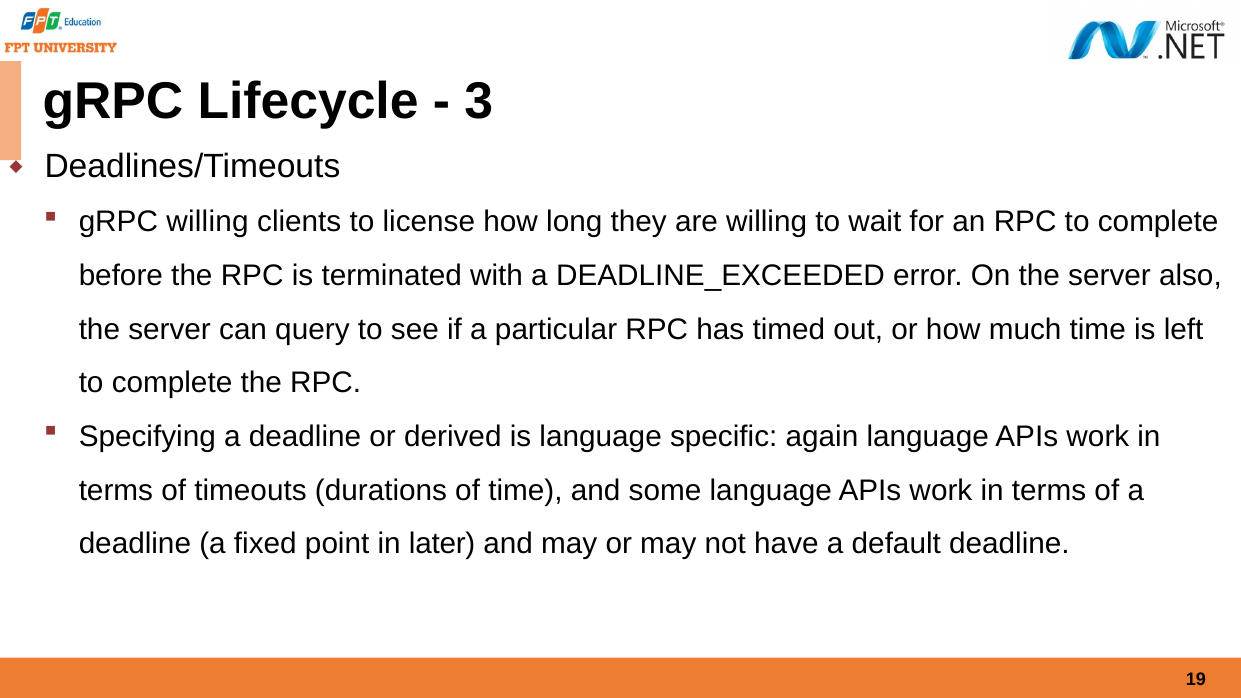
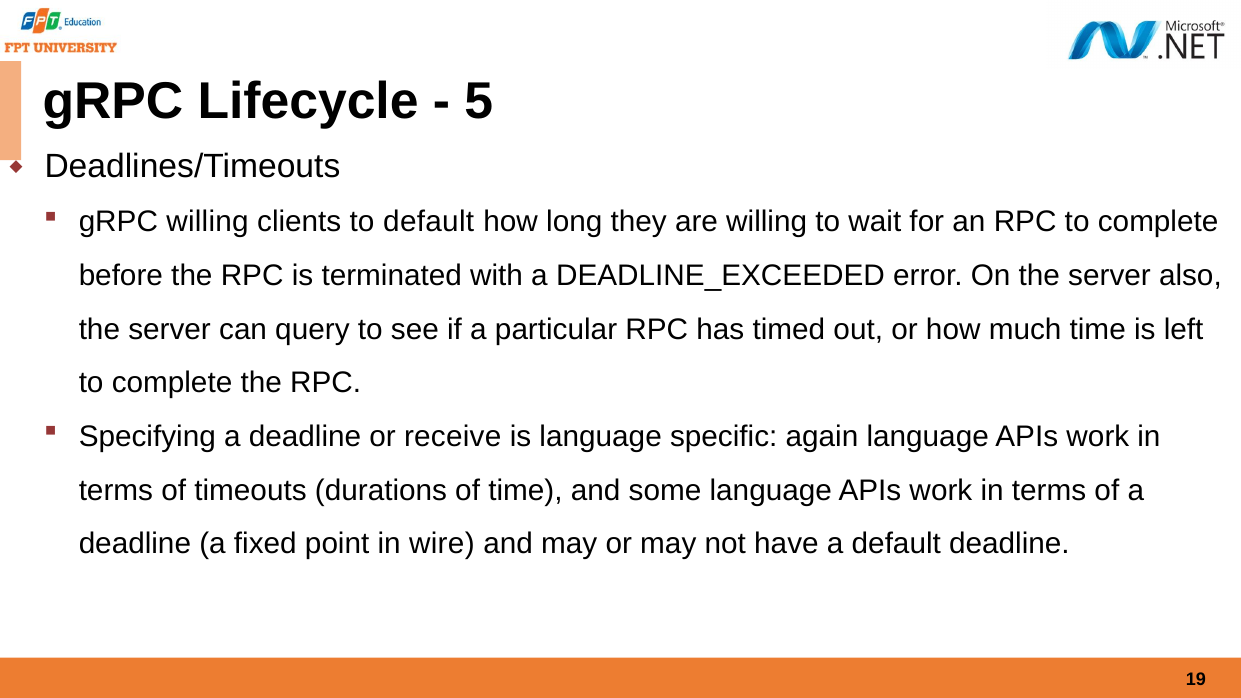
3: 3 -> 5
to license: license -> default
derived: derived -> receive
later: later -> wire
